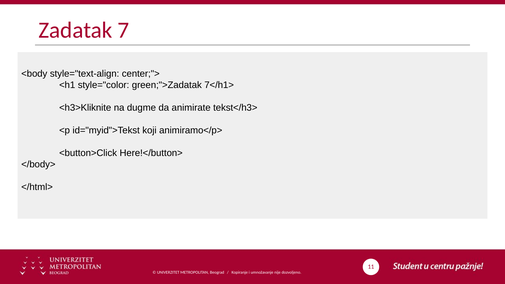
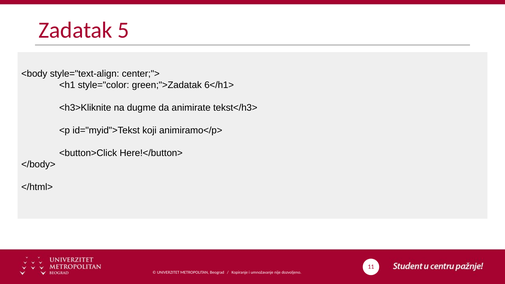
7: 7 -> 5
7</h1>: 7</h1> -> 6</h1>
